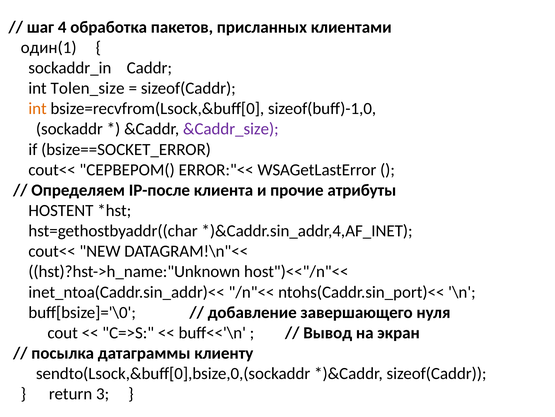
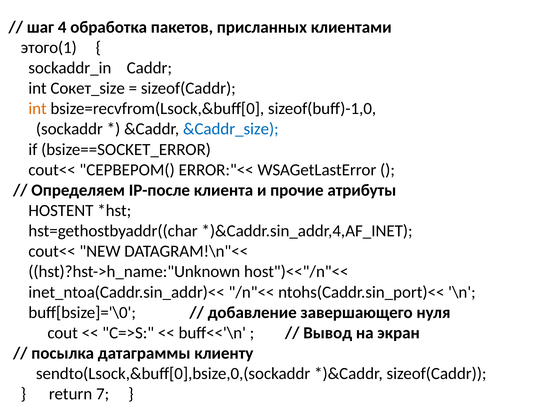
один(1: один(1 -> этого(1
Tolen_size: Tolen_size -> Сокет_size
&Caddr_size colour: purple -> blue
3: 3 -> 7
